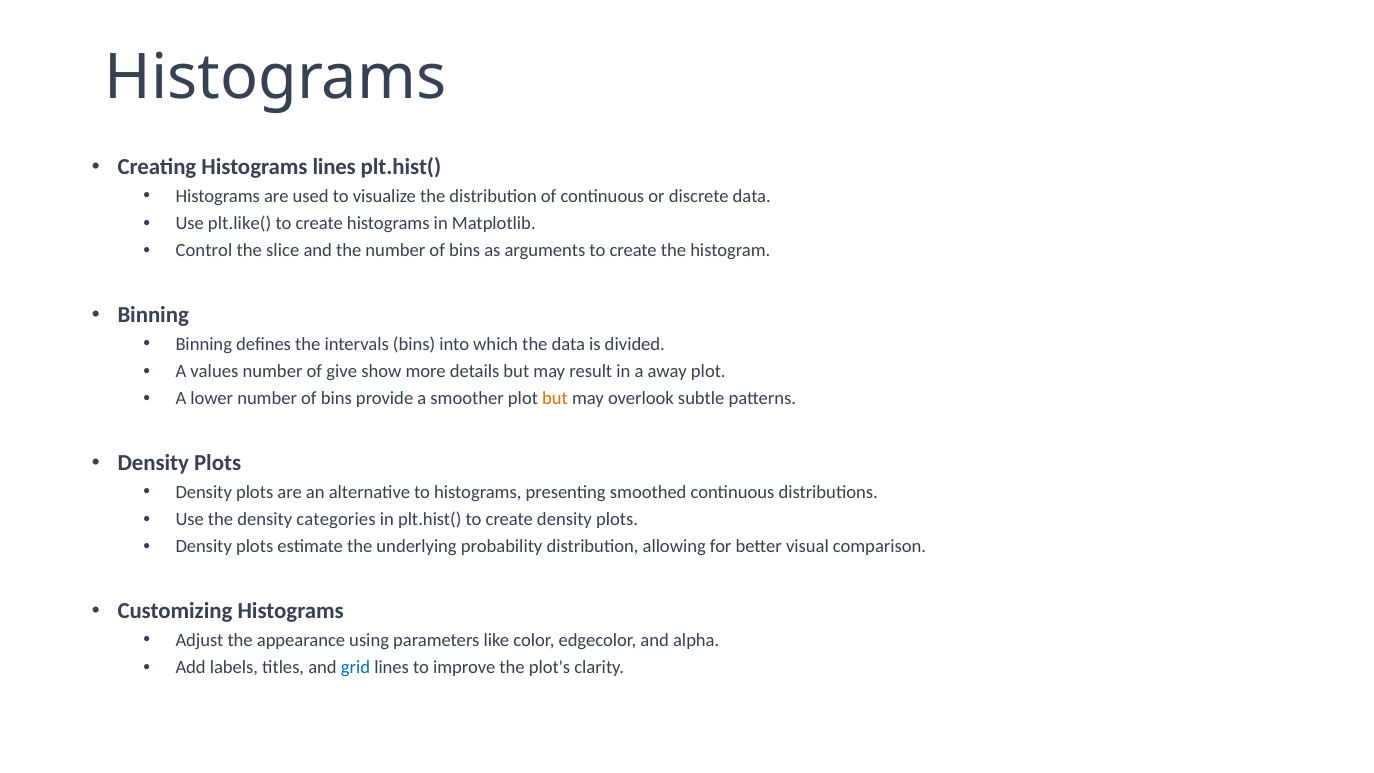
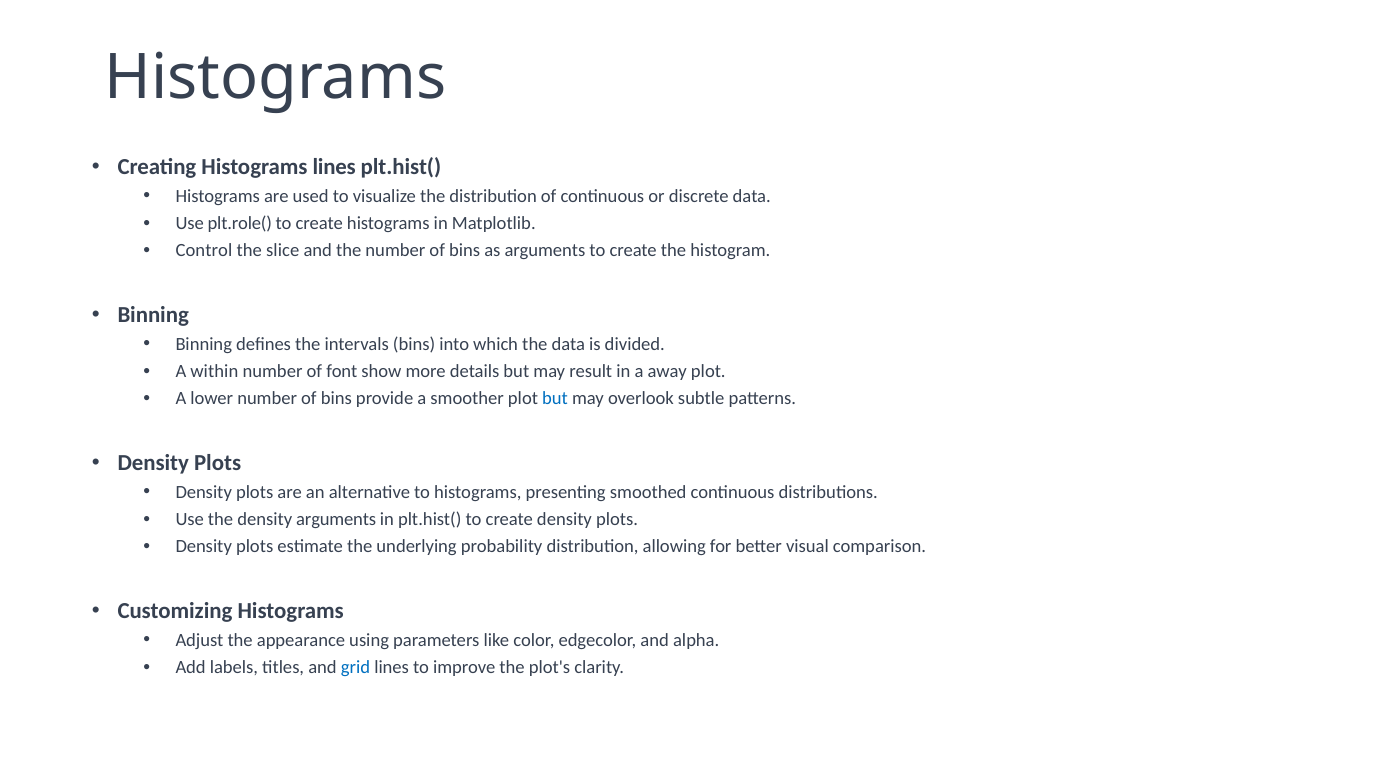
plt.like(: plt.like( -> plt.role(
values: values -> within
give: give -> font
but at (555, 399) colour: orange -> blue
density categories: categories -> arguments
